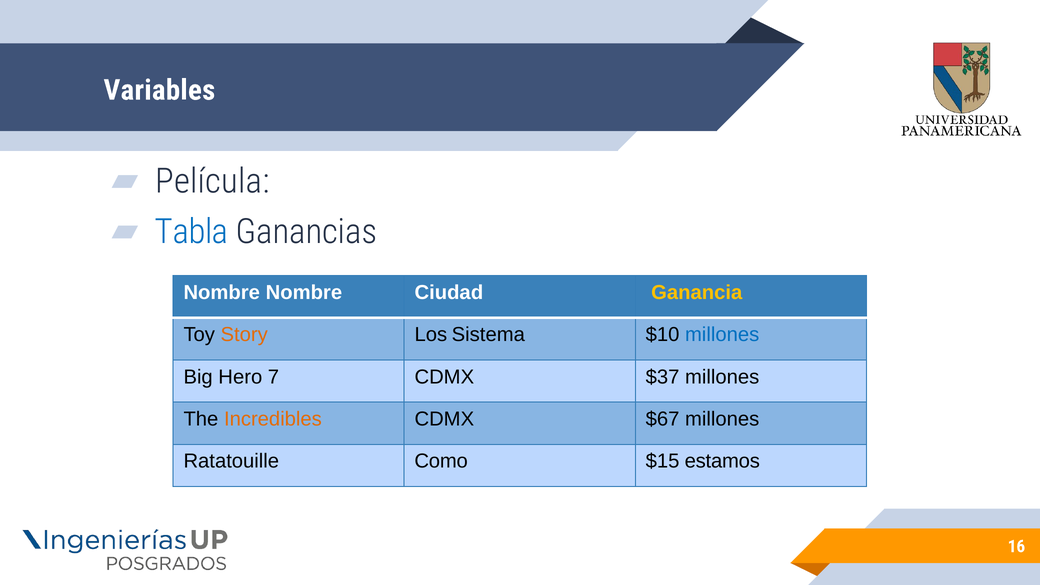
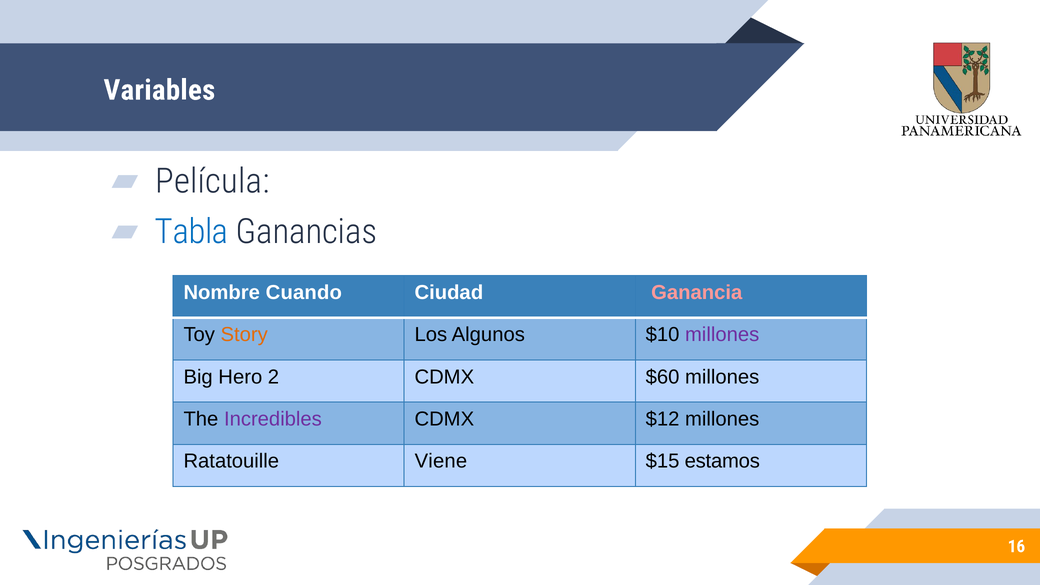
Nombre Nombre: Nombre -> Cuando
Ganancia colour: yellow -> pink
Sistema: Sistema -> Algunos
millones at (722, 335) colour: blue -> purple
7: 7 -> 2
$37: $37 -> $60
Incredibles colour: orange -> purple
$67: $67 -> $12
Como: Como -> Viene
